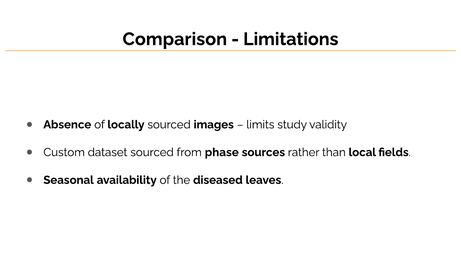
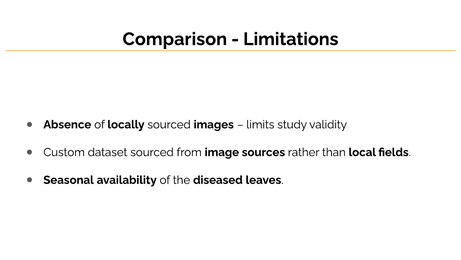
phase: phase -> image
